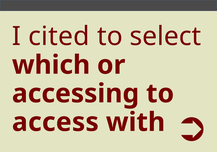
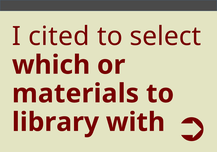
accessing: accessing -> materials
access: access -> library
